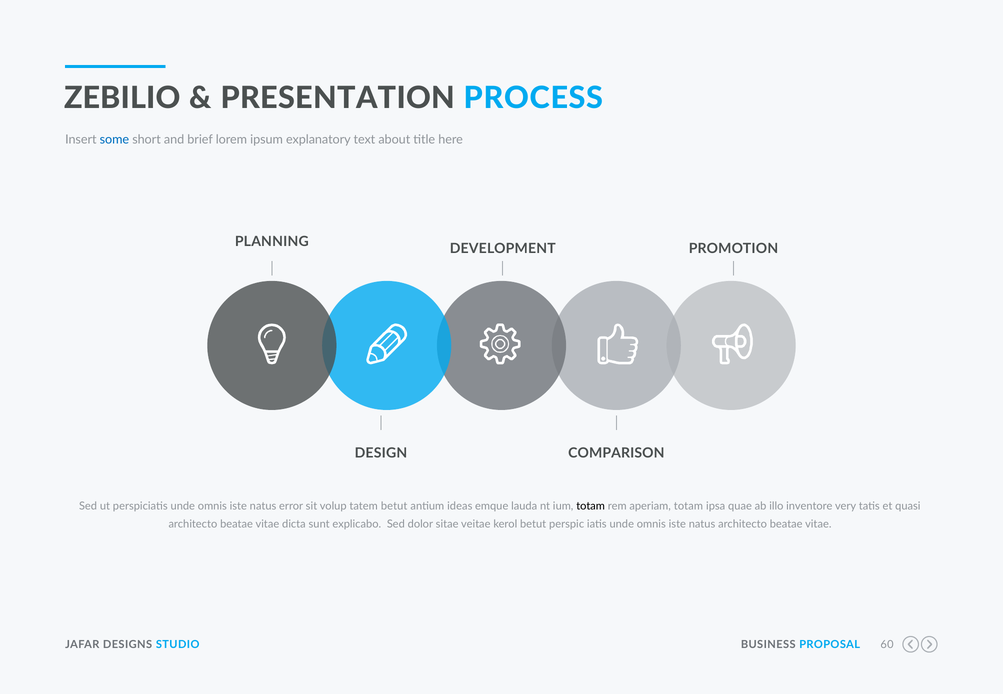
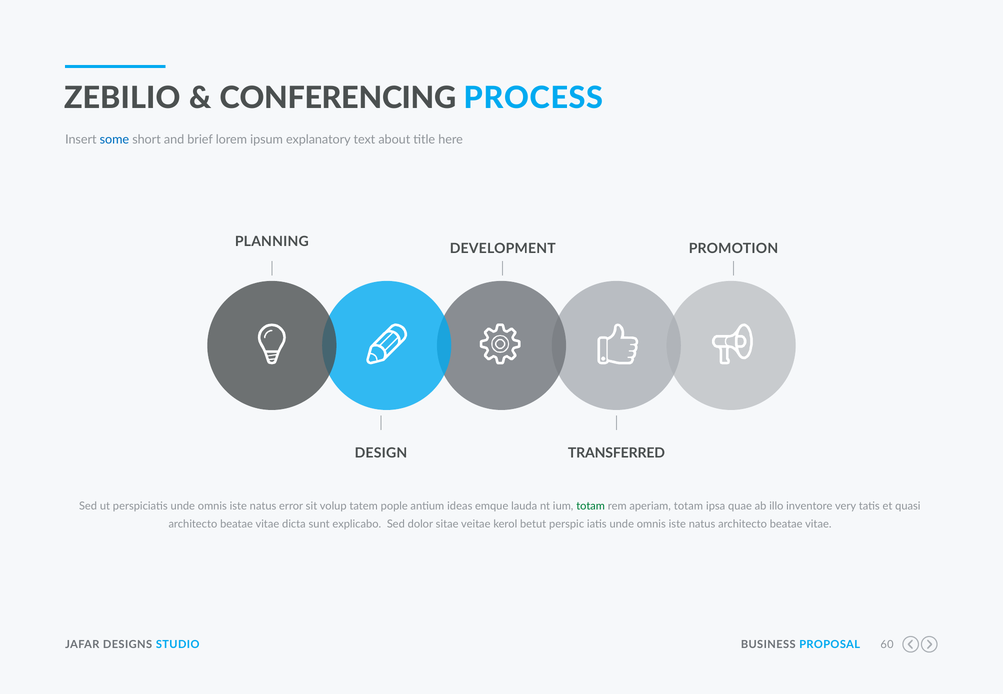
PRESENTATION: PRESENTATION -> CONFERENCING
COMPARISON: COMPARISON -> TRANSFERRED
tatem betut: betut -> pople
totam at (591, 507) colour: black -> green
